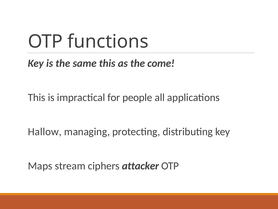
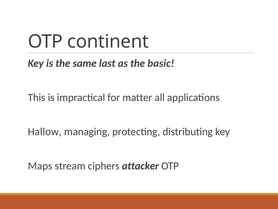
functions: functions -> continent
same this: this -> last
come: come -> basic
people: people -> matter
